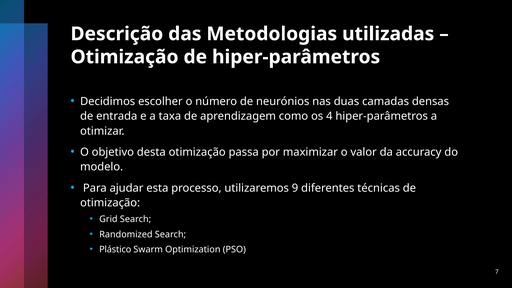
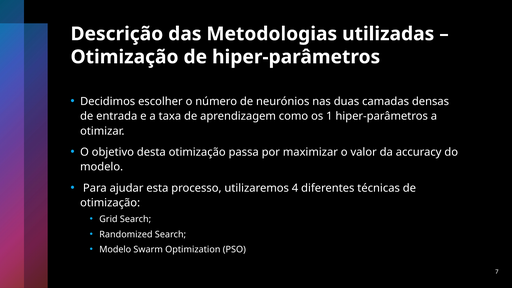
4: 4 -> 1
9: 9 -> 4
Plástico at (115, 250): Plástico -> Modelo
